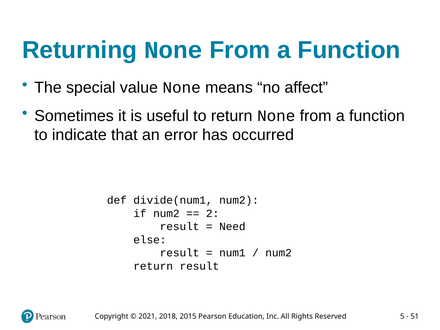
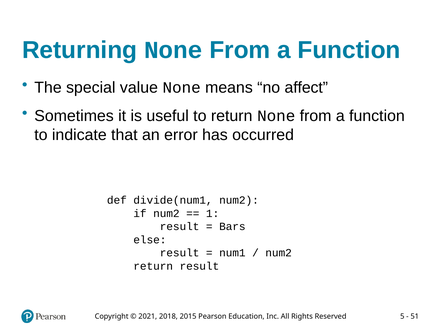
2: 2 -> 1
Need: Need -> Bars
